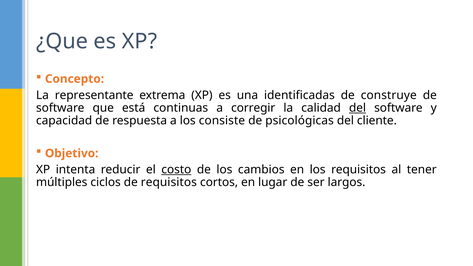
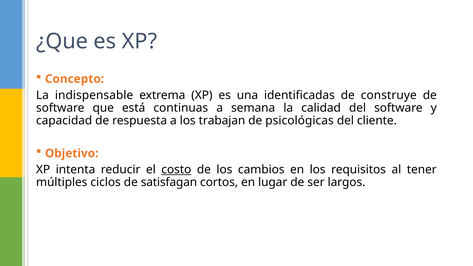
representante: representante -> indispensable
corregir: corregir -> semana
del at (358, 108) underline: present -> none
consiste: consiste -> trabajan
de requisitos: requisitos -> satisfagan
